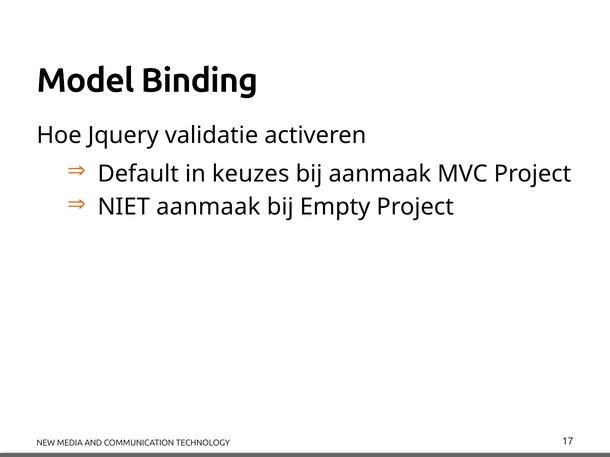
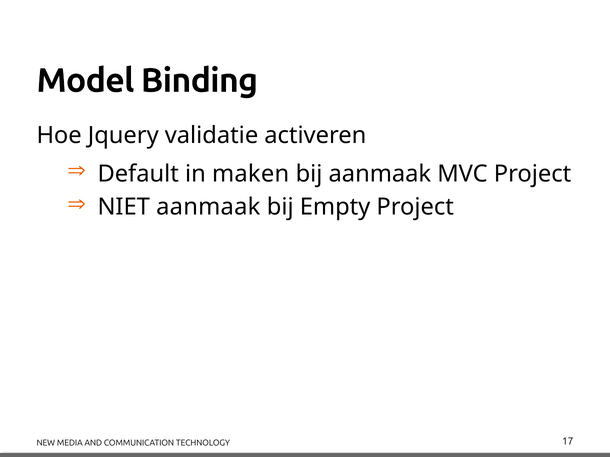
keuzes: keuzes -> maken
